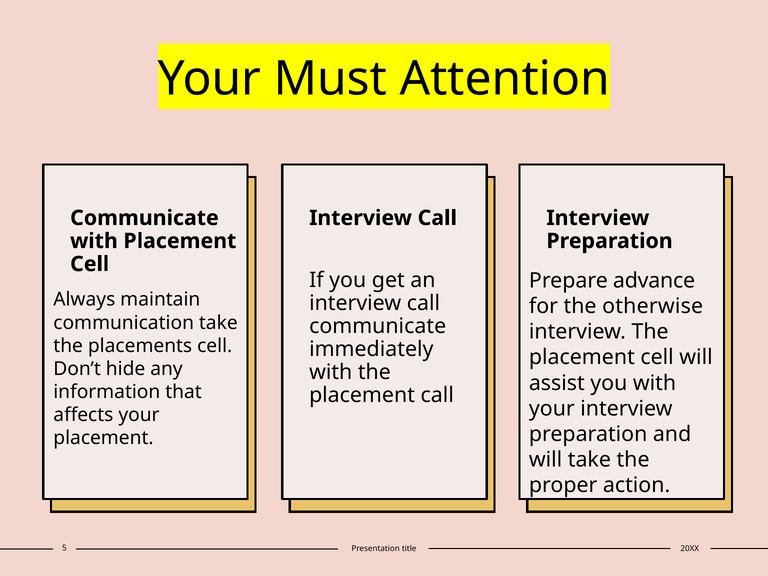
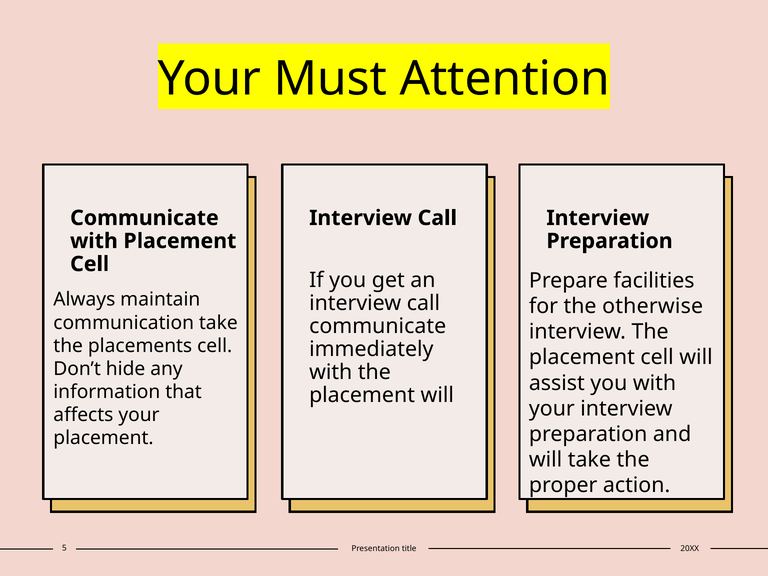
advance: advance -> facilities
placement call: call -> will
